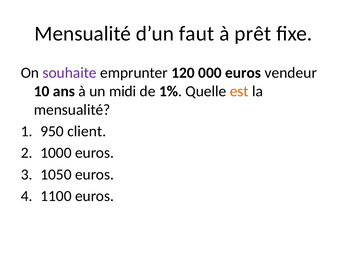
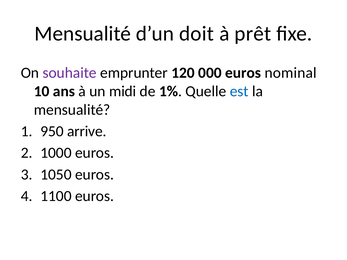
faut: faut -> doit
vendeur: vendeur -> nominal
est colour: orange -> blue
client: client -> arrive
